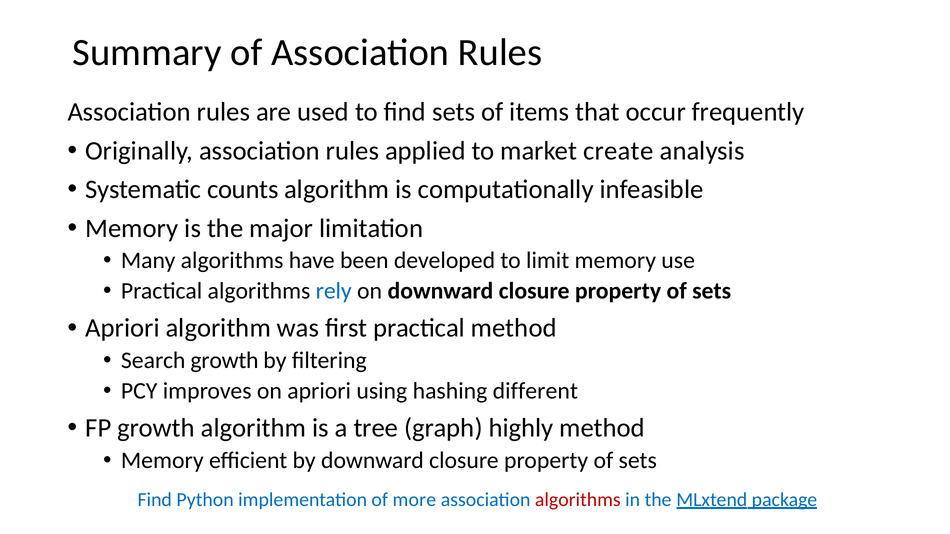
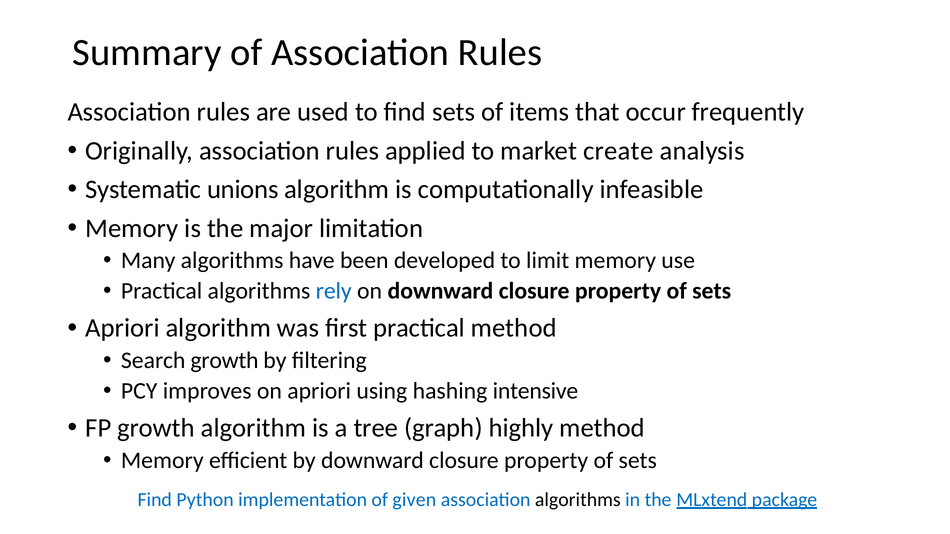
counts: counts -> unions
different: different -> intensive
more: more -> given
algorithms at (578, 500) colour: red -> black
